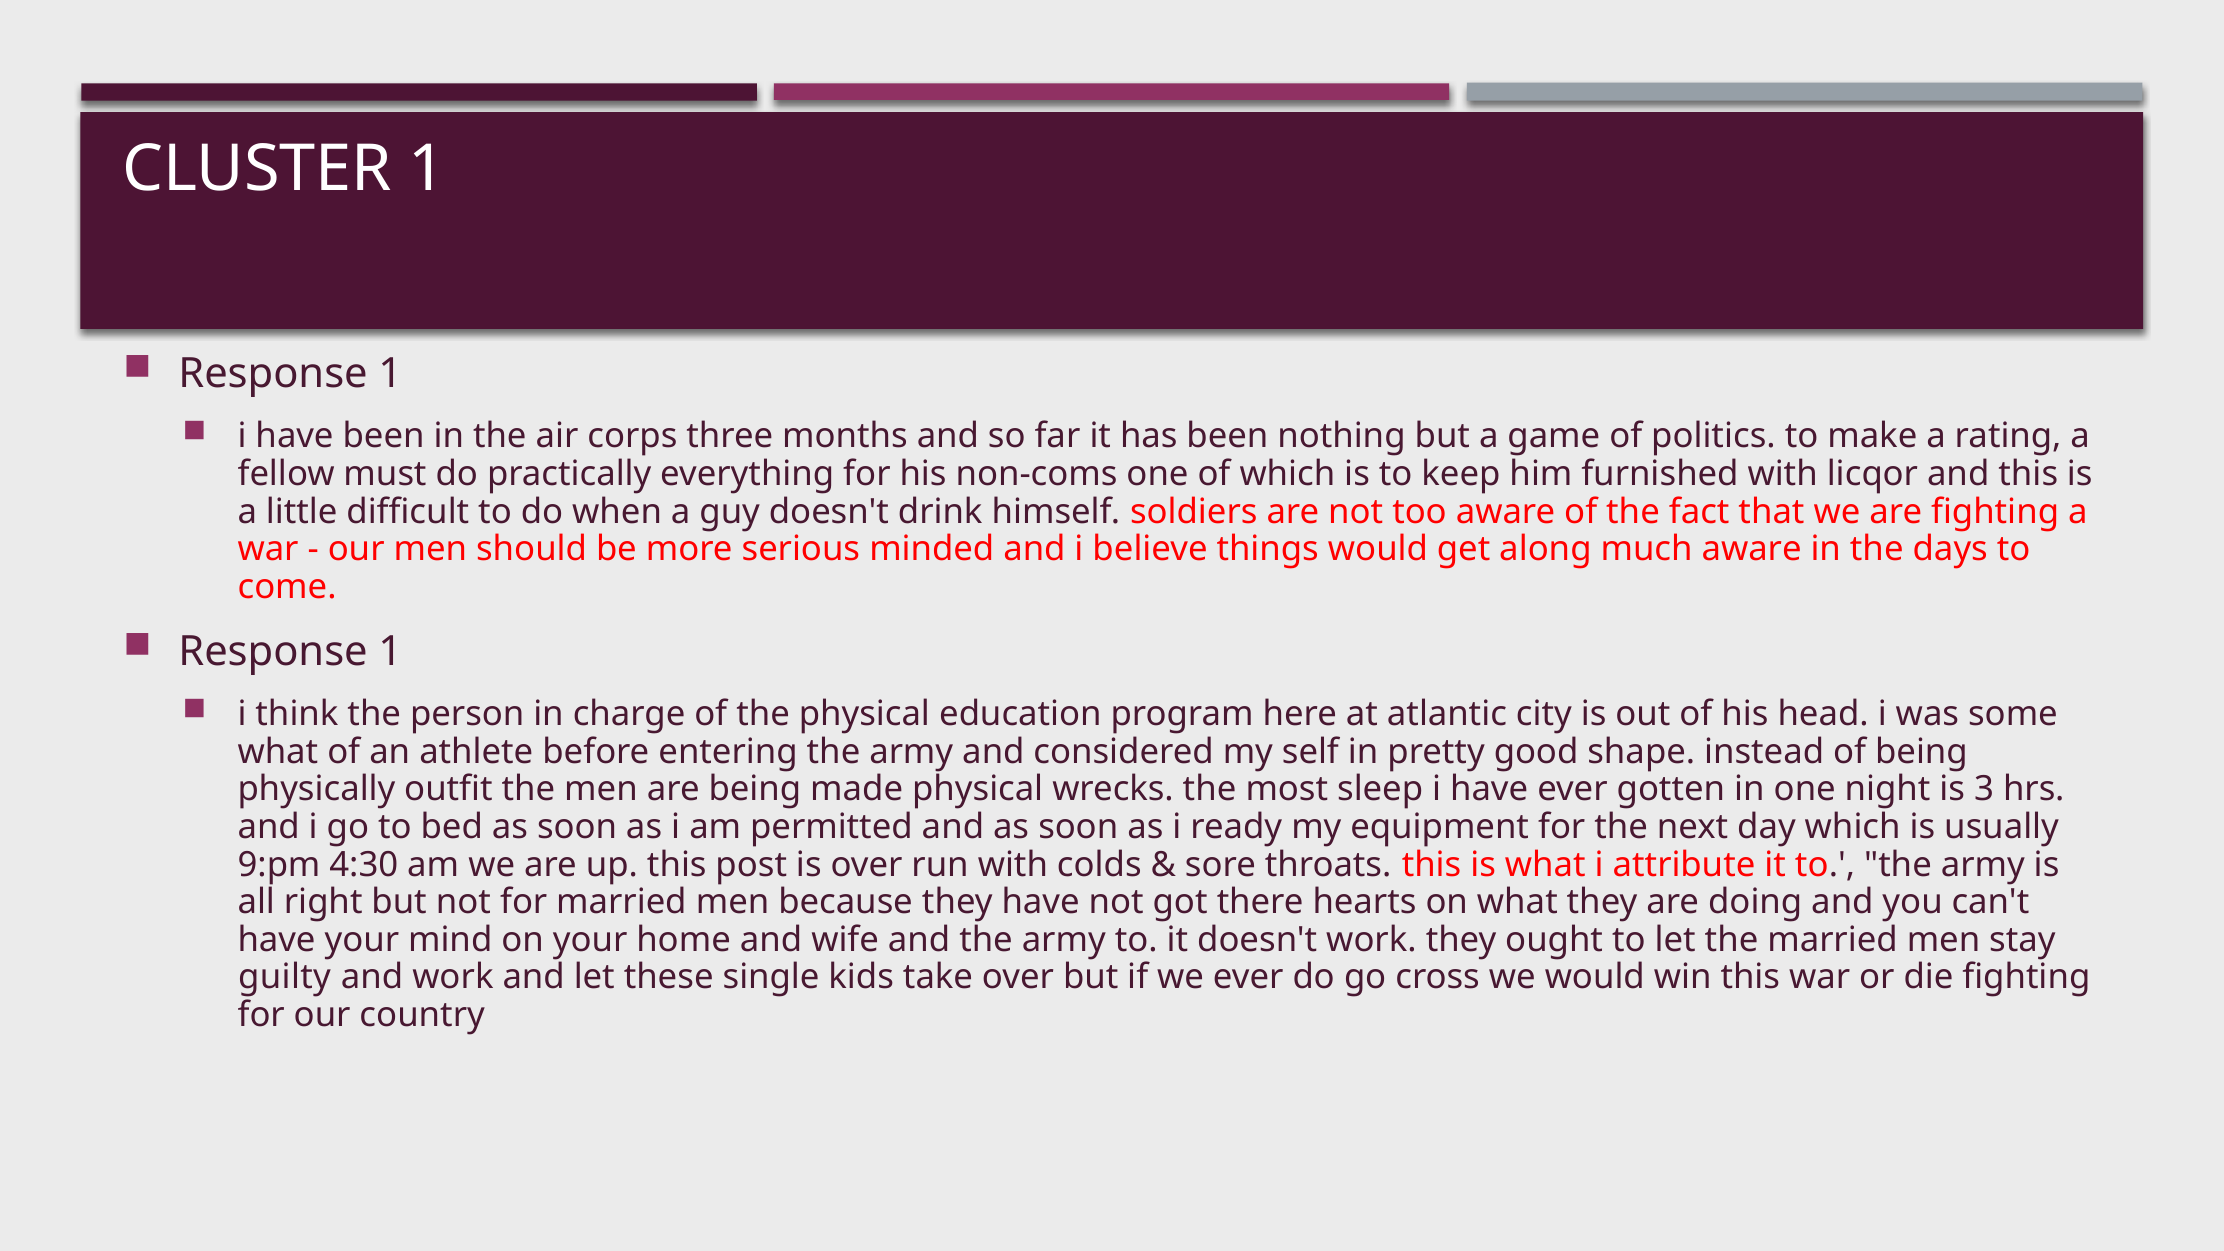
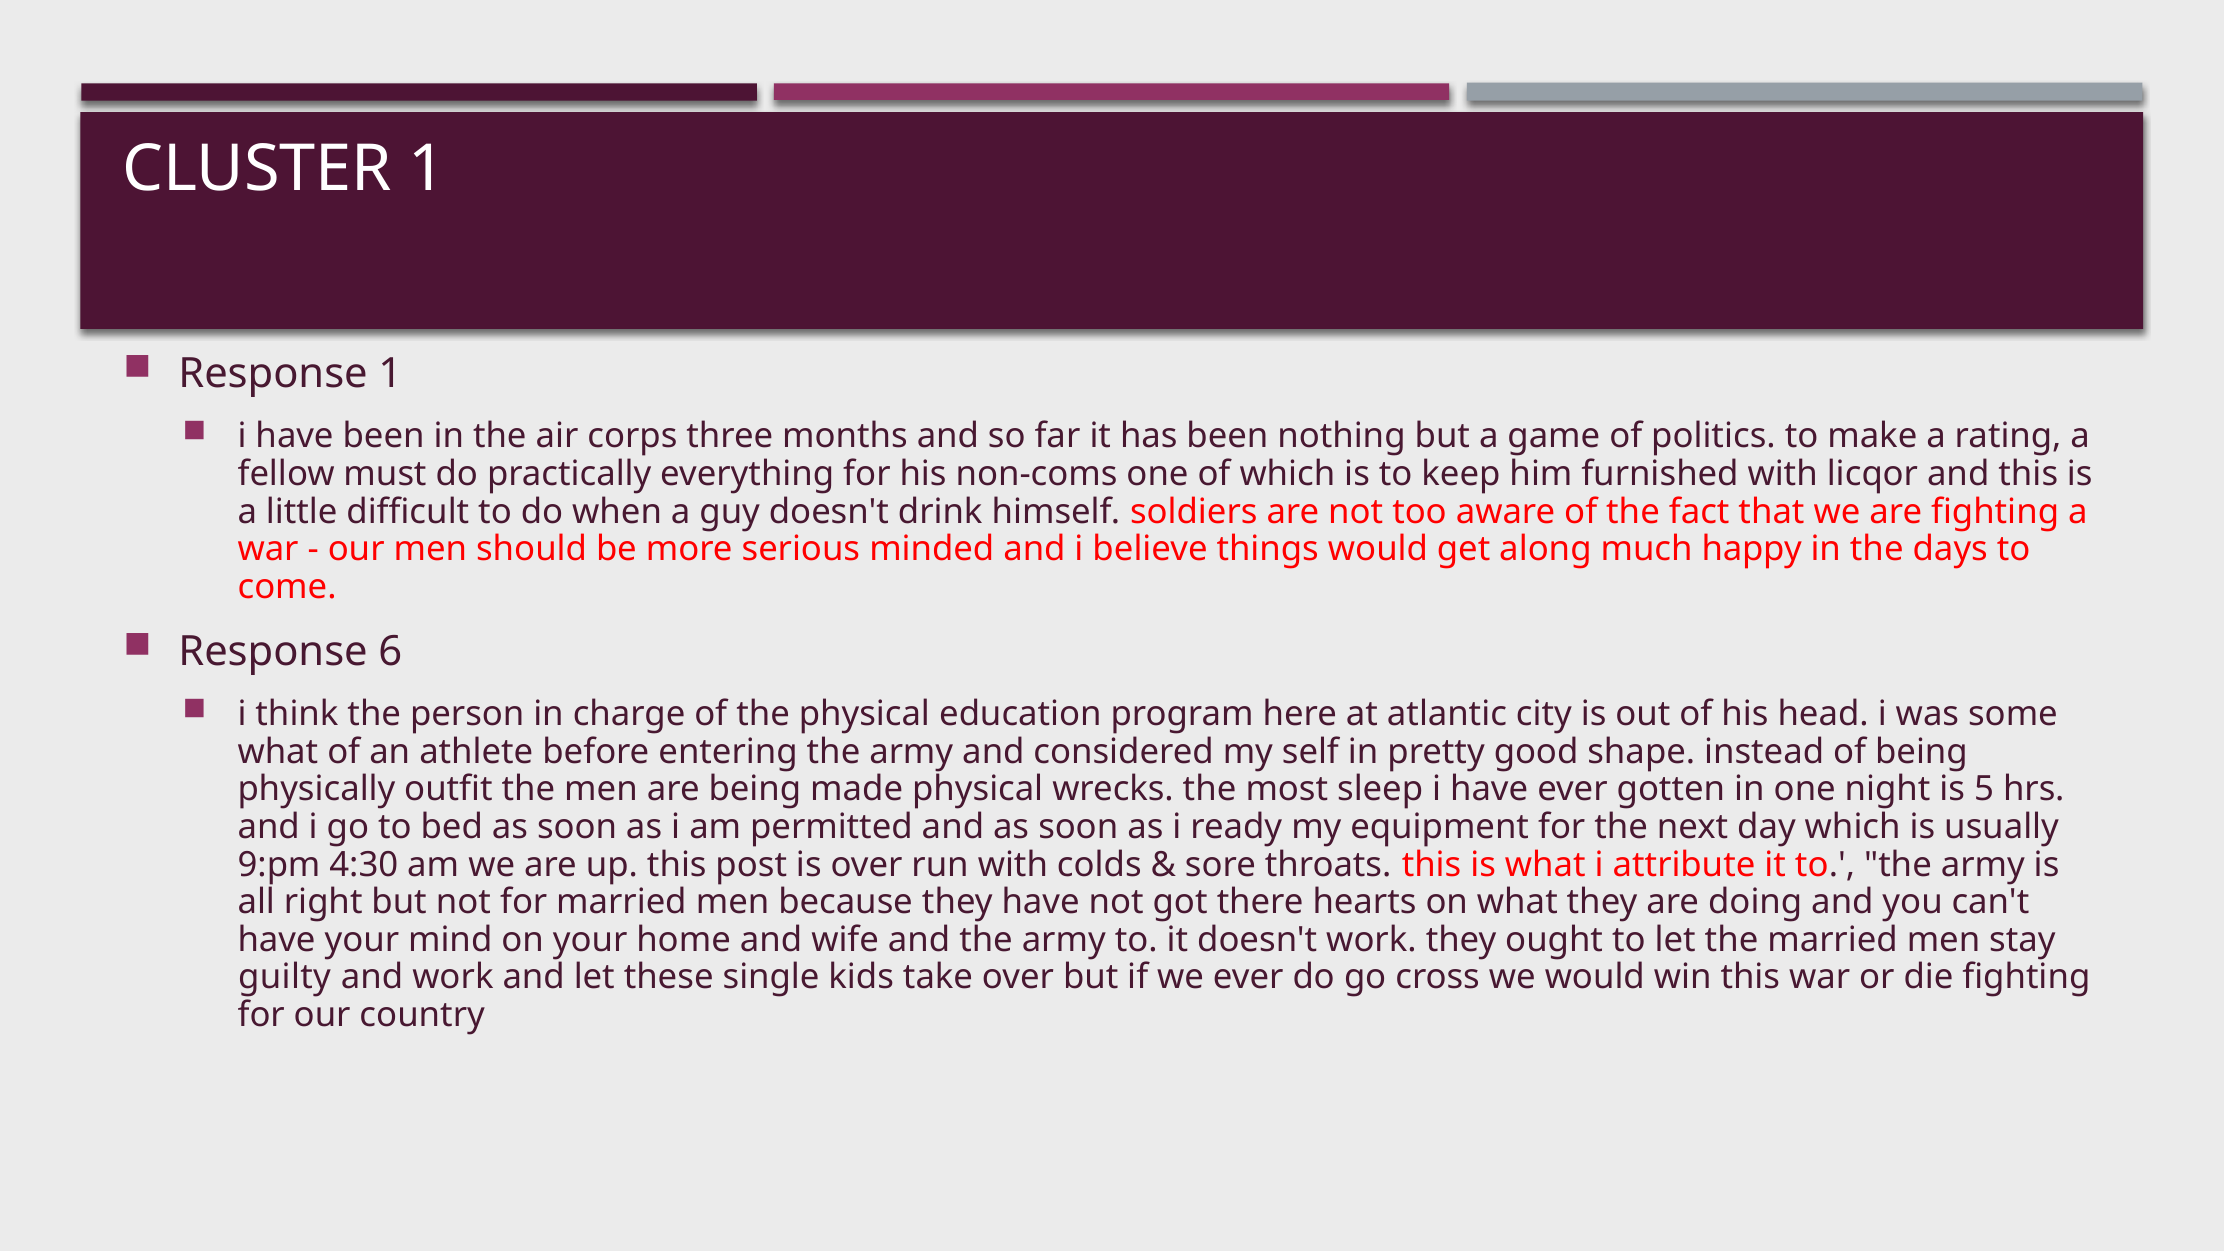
much aware: aware -> happy
1 at (390, 651): 1 -> 6
3: 3 -> 5
